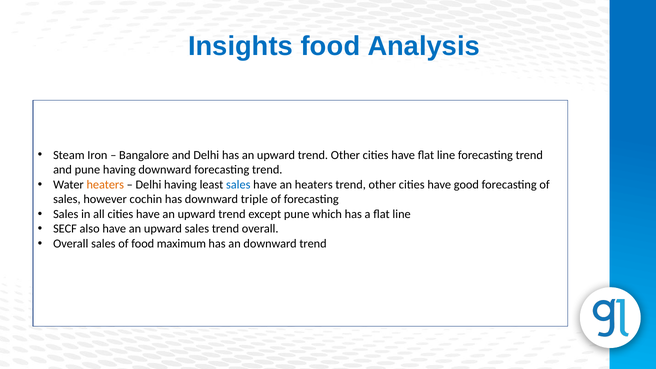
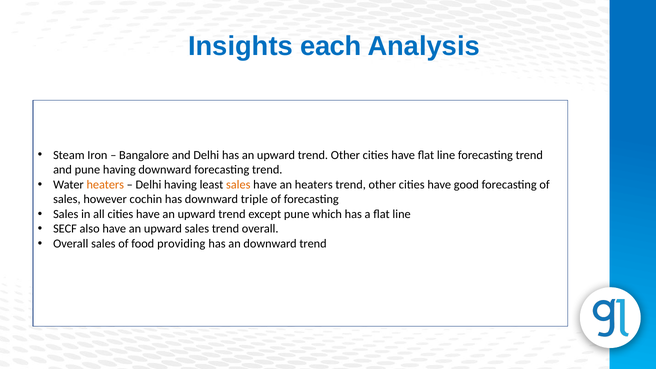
Insights food: food -> each
sales at (238, 185) colour: blue -> orange
maximum: maximum -> providing
